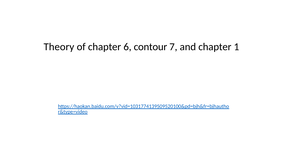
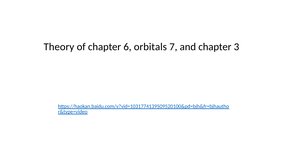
contour: contour -> orbitals
1: 1 -> 3
